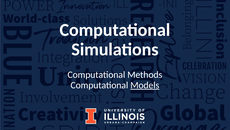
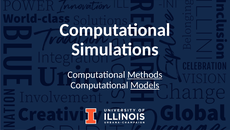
Methods underline: none -> present
